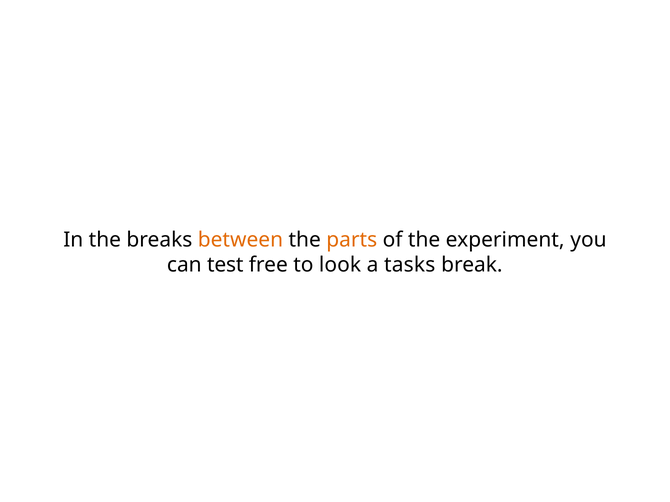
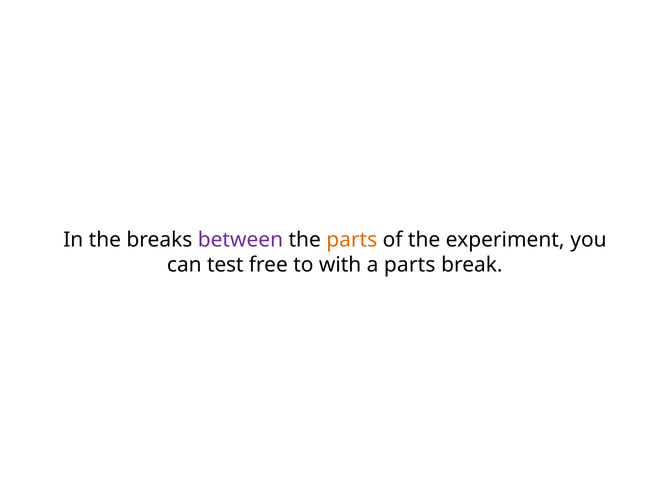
between colour: orange -> purple
look: look -> with
a tasks: tasks -> parts
